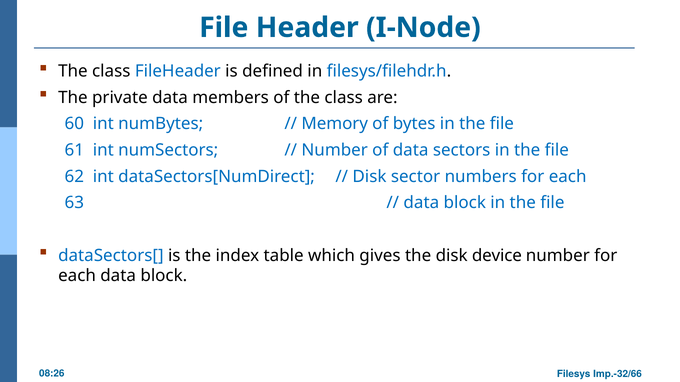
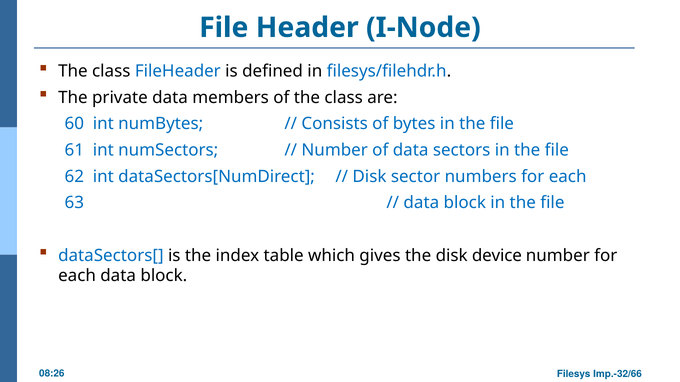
Memory: Memory -> Consists
